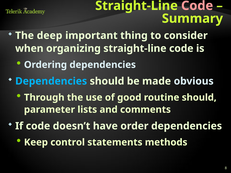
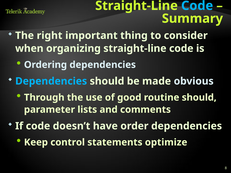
Code at (197, 6) colour: pink -> light blue
deep: deep -> right
methods: methods -> optimize
